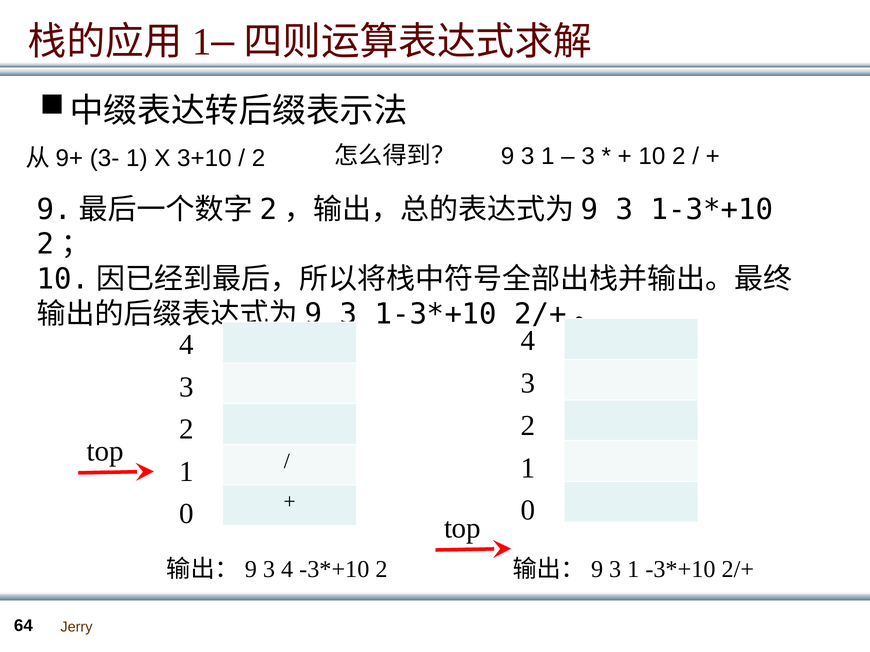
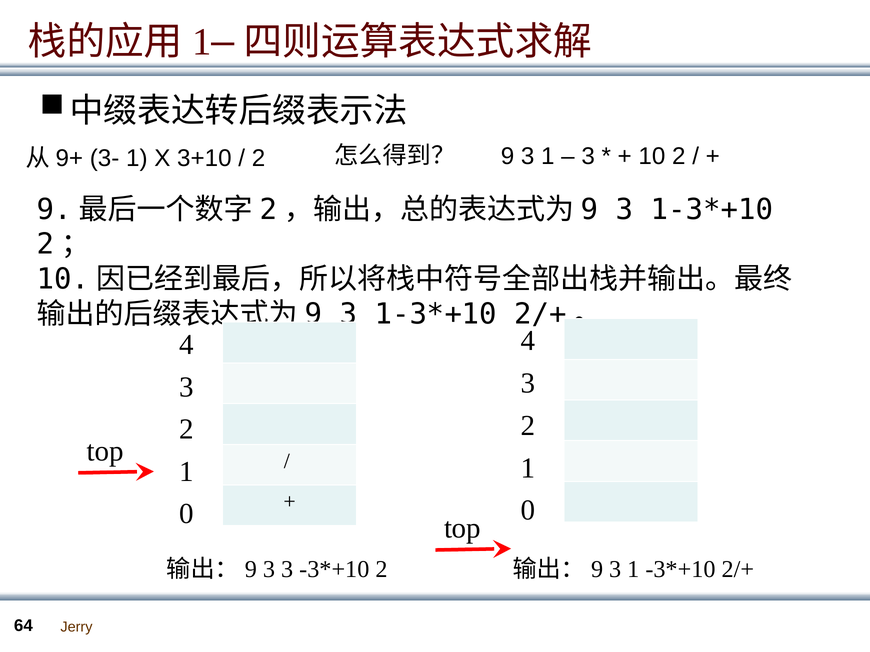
4 at (287, 570): 4 -> 3
